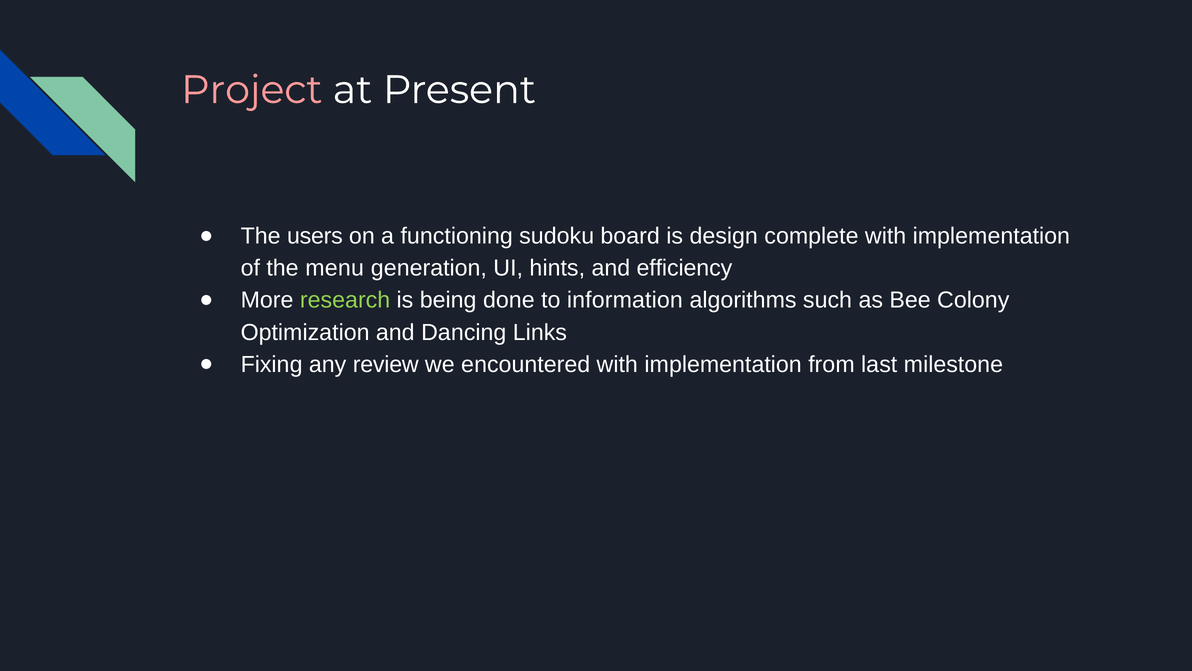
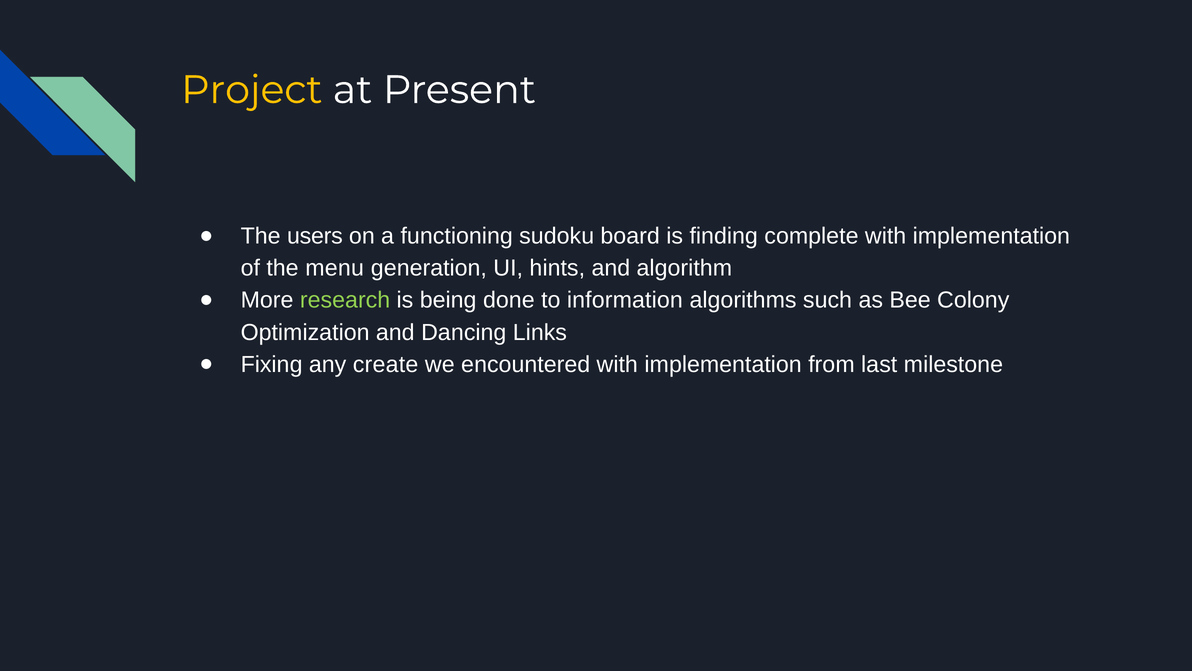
Project colour: pink -> yellow
design: design -> finding
efficiency: efficiency -> algorithm
review: review -> create
